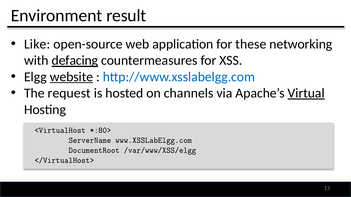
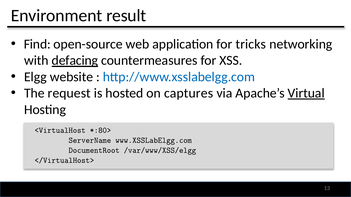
Like: Like -> Find
these: these -> tricks
website underline: present -> none
channels: channels -> captures
